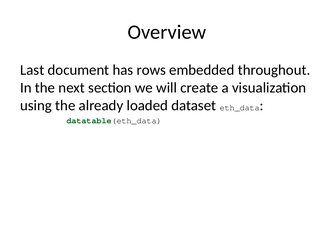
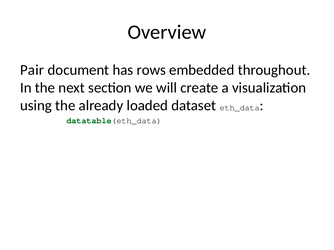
Last: Last -> Pair
